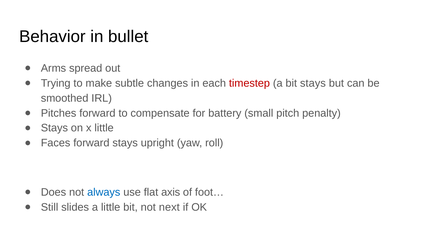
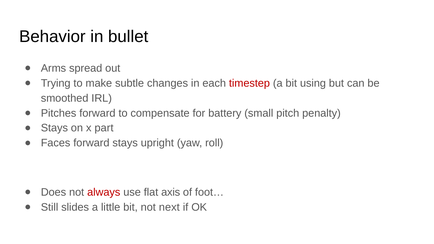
bit stays: stays -> using
x little: little -> part
always colour: blue -> red
